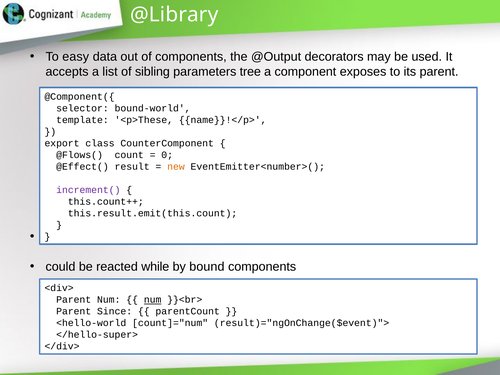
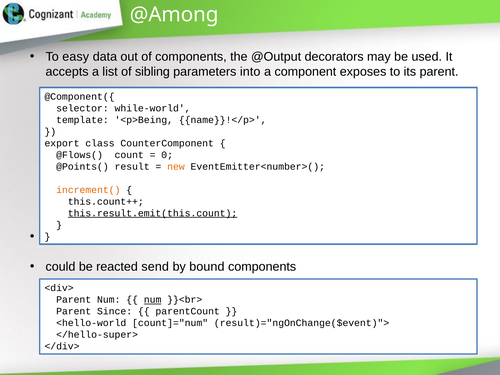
@Library: @Library -> @Among
tree: tree -> into
bound-world: bound-world -> while-world
<p>These: <p>These -> <p>Being
@Effect(: @Effect( -> @Points(
increment( colour: purple -> orange
this.result.emit(this.count underline: none -> present
while: while -> send
